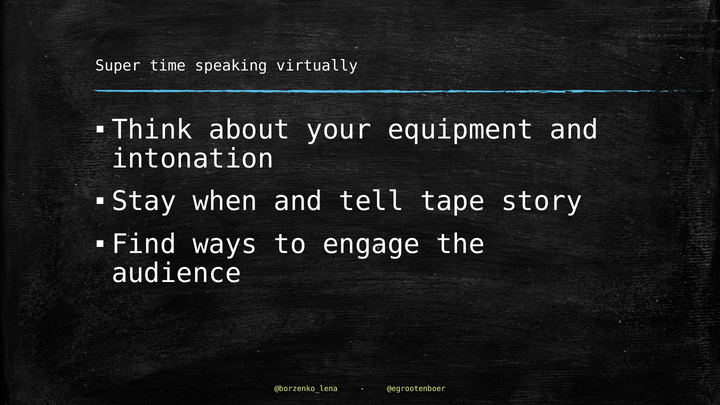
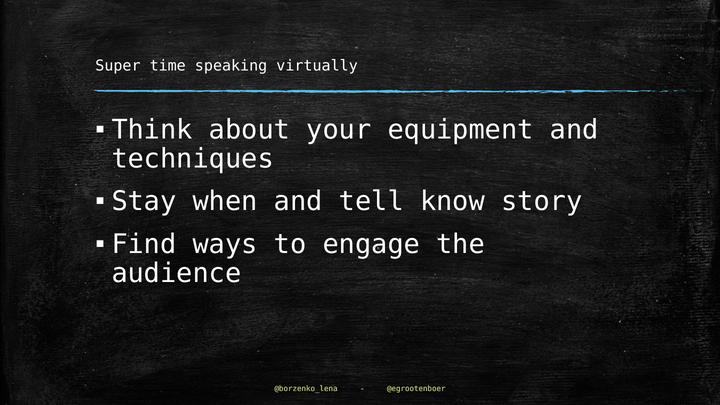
intonation: intonation -> techniques
tape: tape -> know
